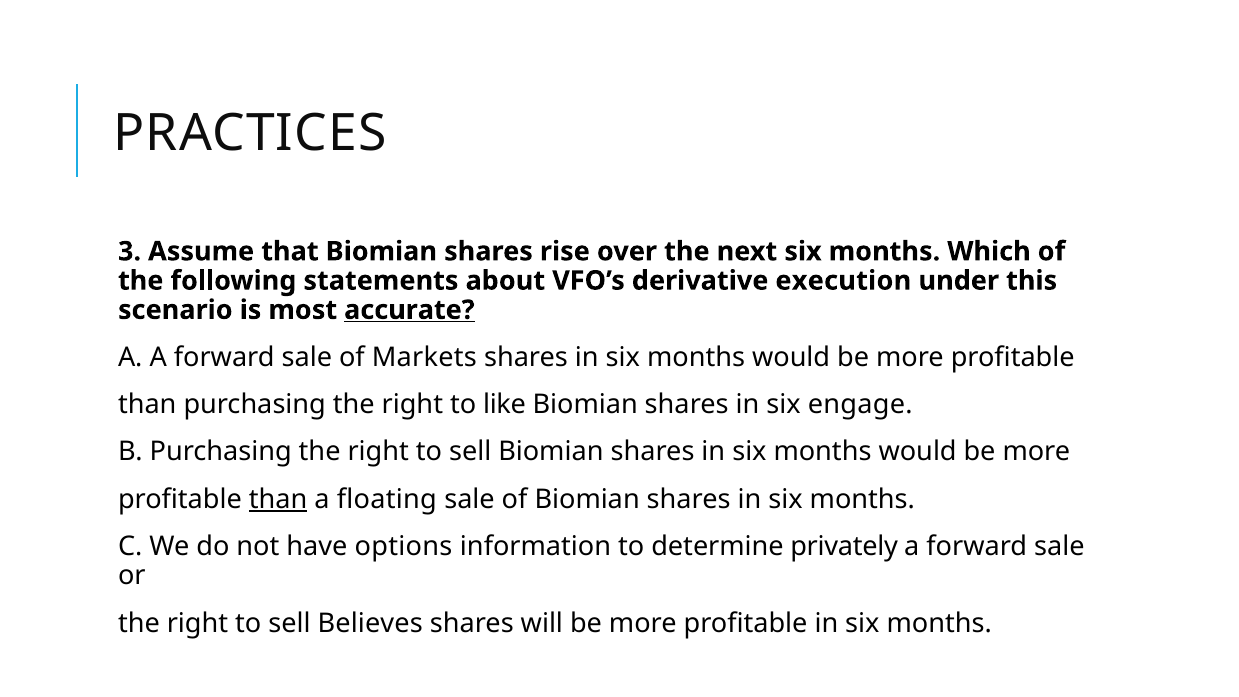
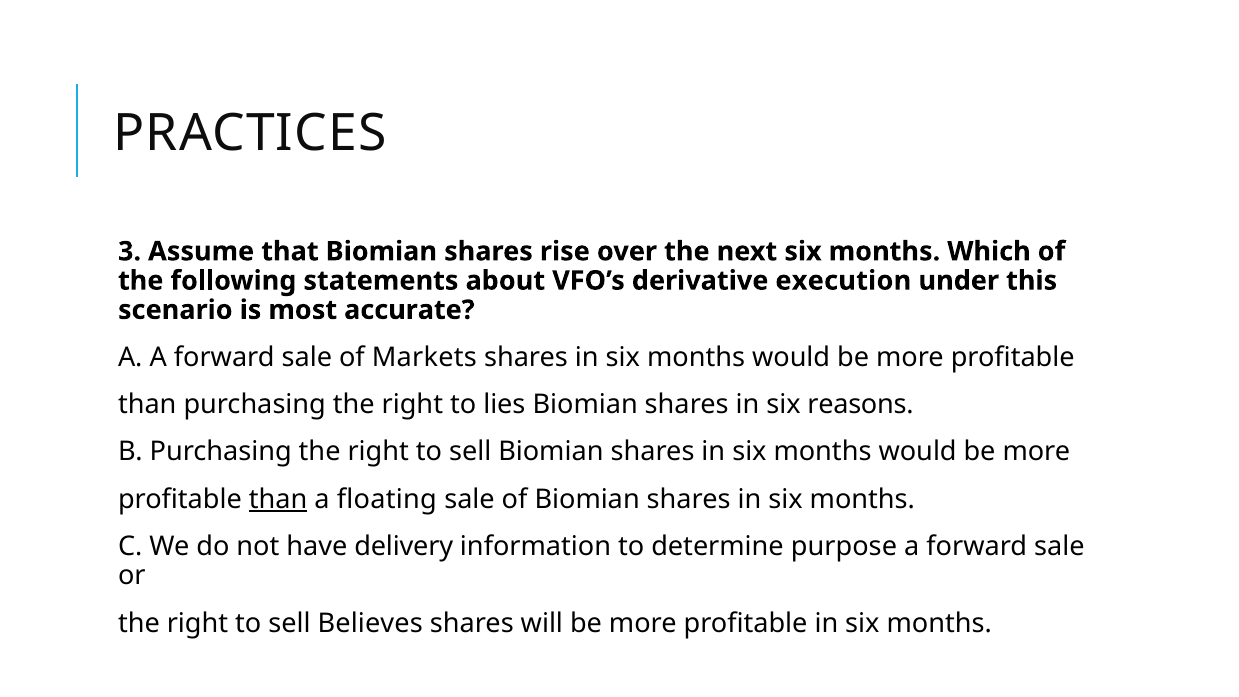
accurate underline: present -> none
like: like -> lies
engage: engage -> reasons
options: options -> delivery
privately: privately -> purpose
